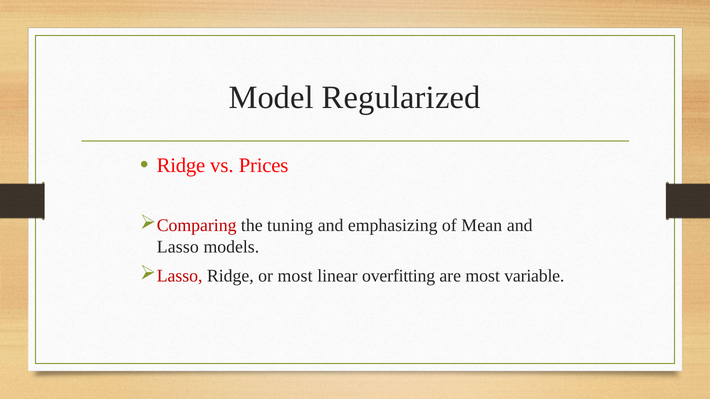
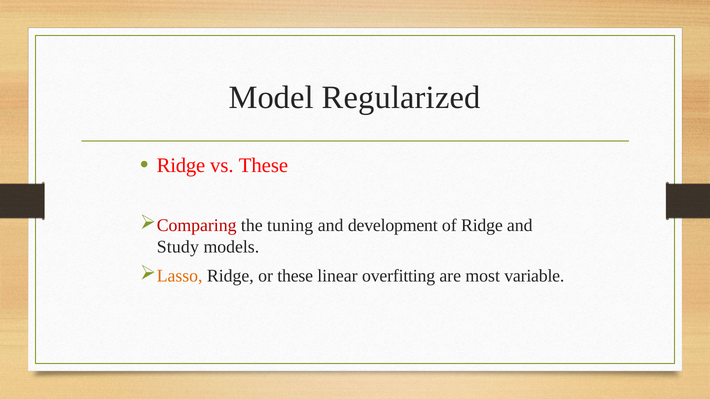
vs Prices: Prices -> These
emphasizing: emphasizing -> development
of Mean: Mean -> Ridge
Lasso at (178, 247): Lasso -> Study
Lasso at (180, 276) colour: red -> orange
or most: most -> these
